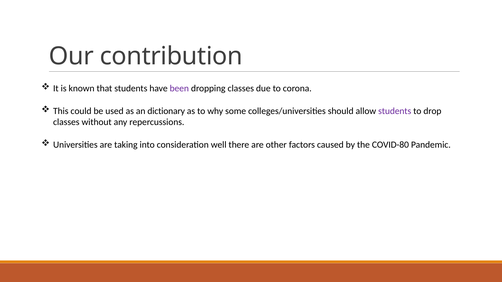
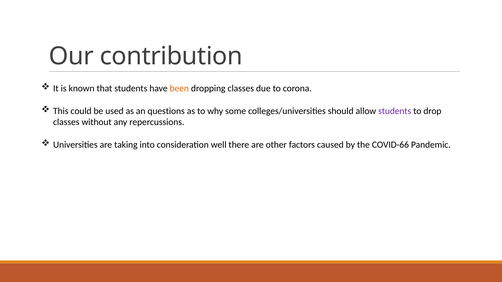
been colour: purple -> orange
dictionary: dictionary -> questions
COVID-80: COVID-80 -> COVID-66
